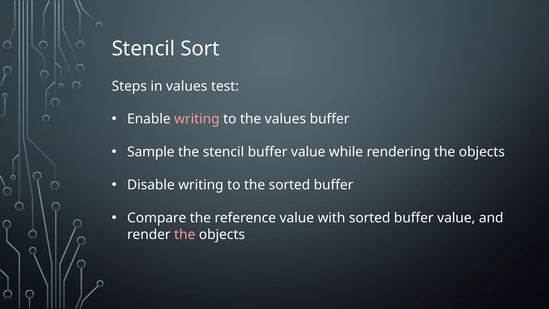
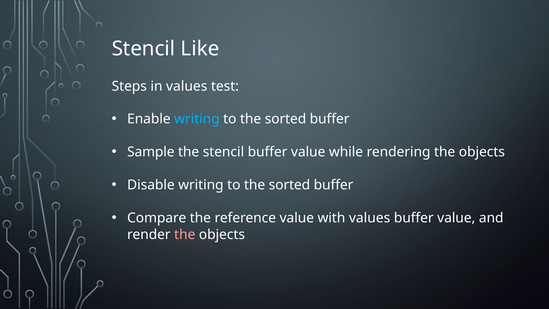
Sort: Sort -> Like
writing at (197, 119) colour: pink -> light blue
values at (285, 119): values -> sorted
with sorted: sorted -> values
